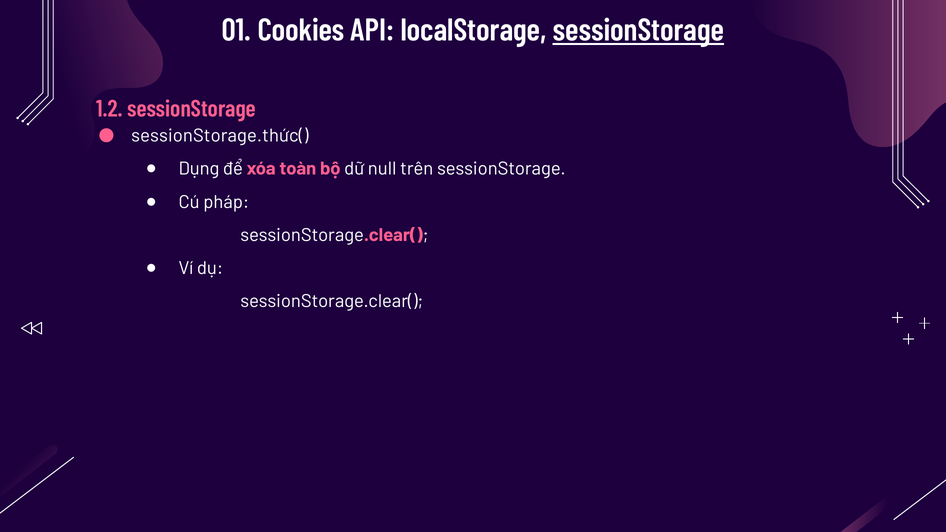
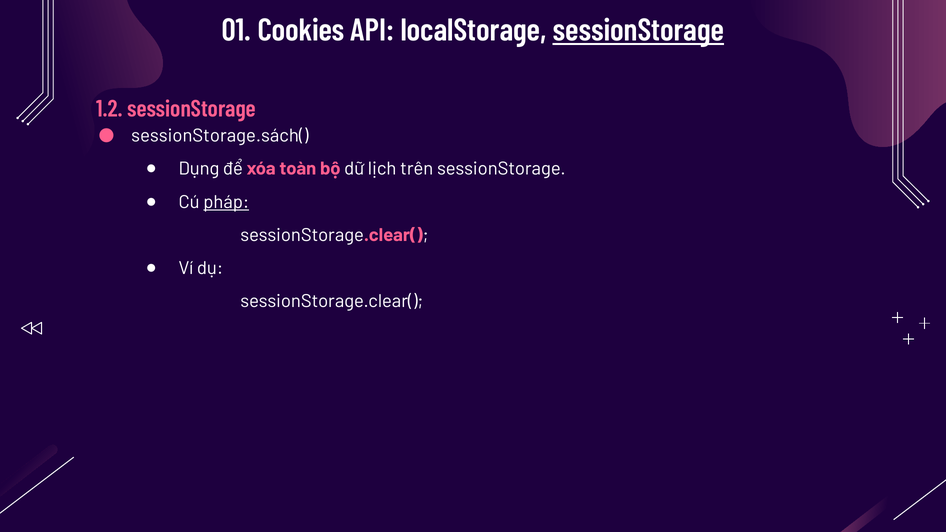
sessionStorage.thức(: sessionStorage.thức( -> sessionStorage.sách(
null: null -> lịch
pháp underline: none -> present
